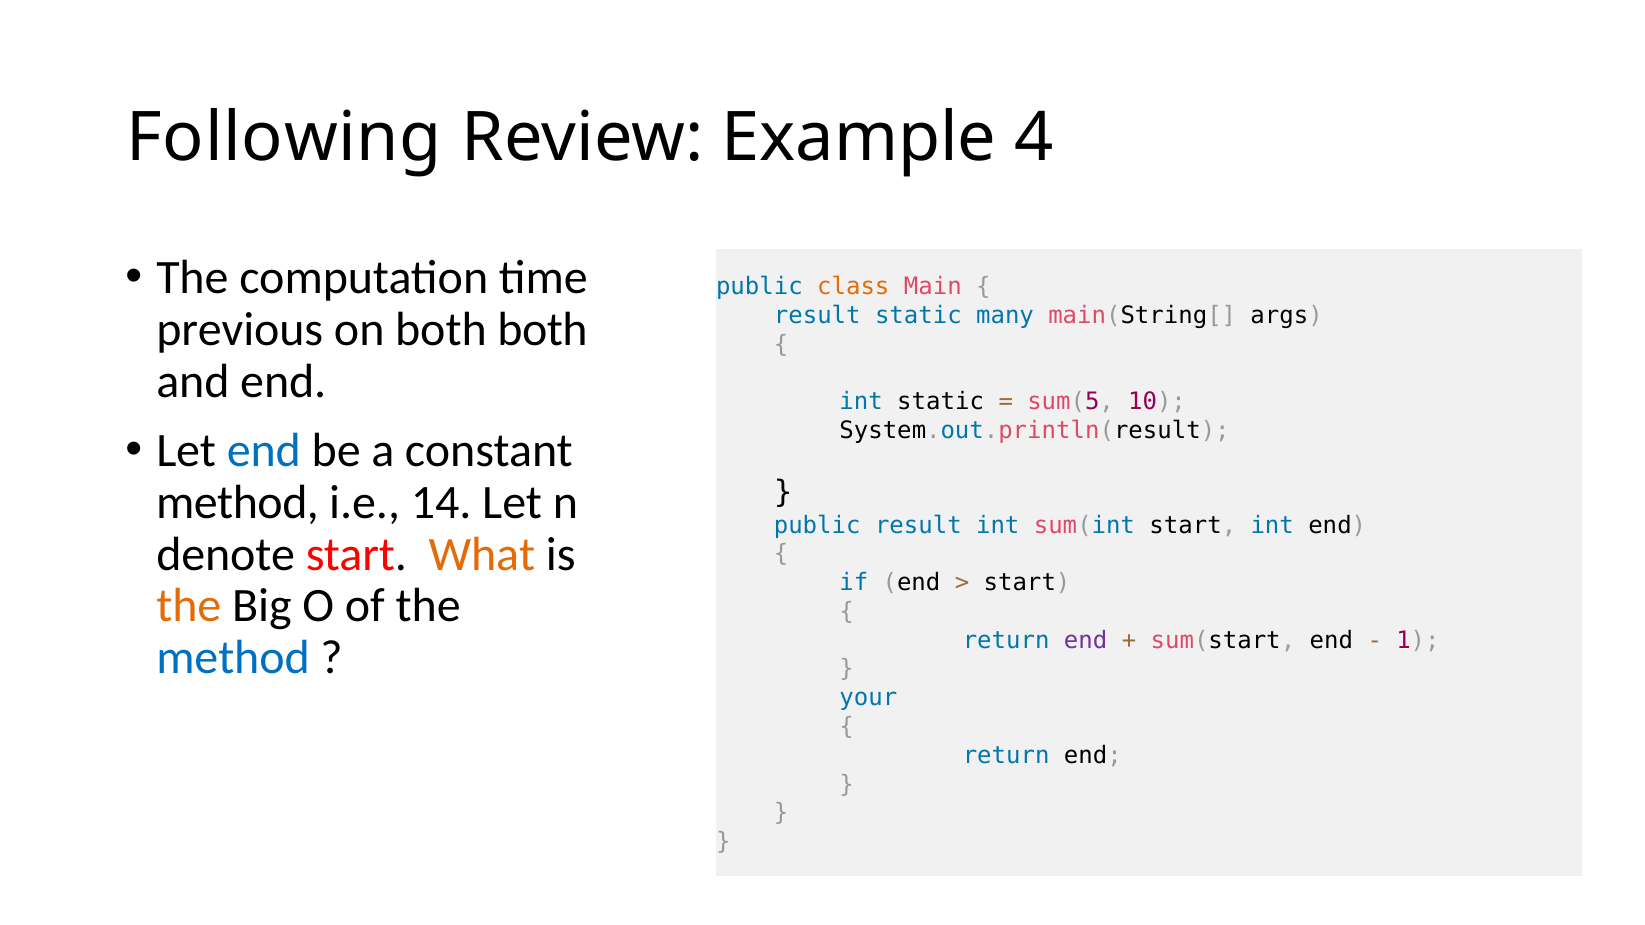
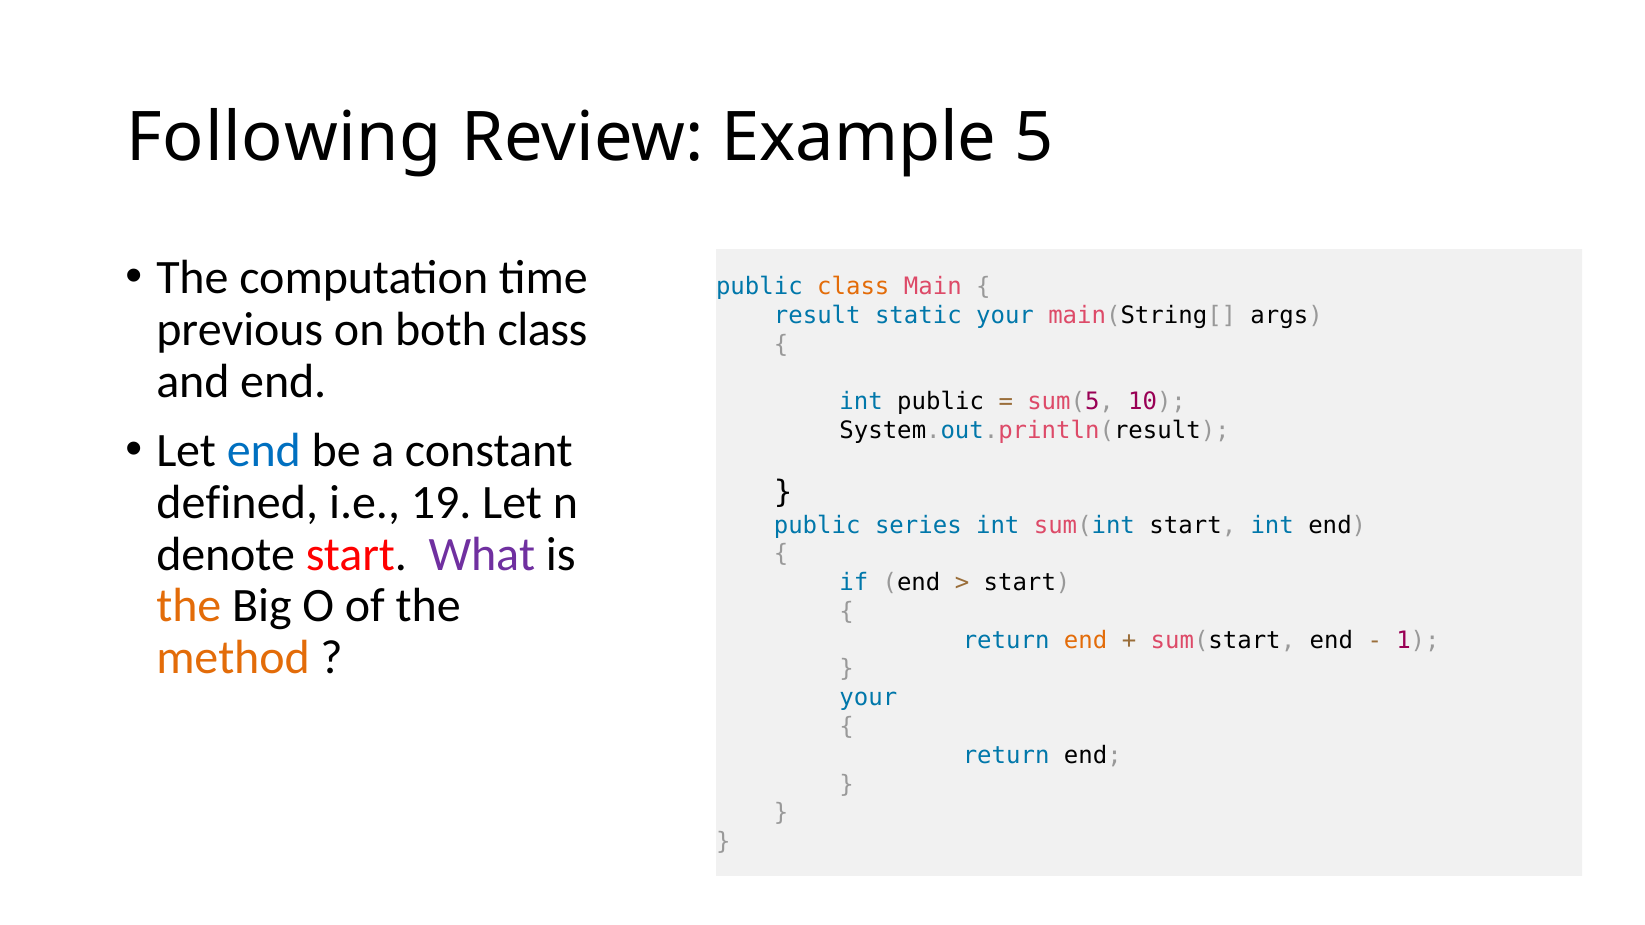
4: 4 -> 5
static many: many -> your
both both: both -> class
int static: static -> public
method at (237, 503): method -> defined
14: 14 -> 19
public result: result -> series
What colour: orange -> purple
end at (1086, 640) colour: purple -> orange
method at (233, 658) colour: blue -> orange
